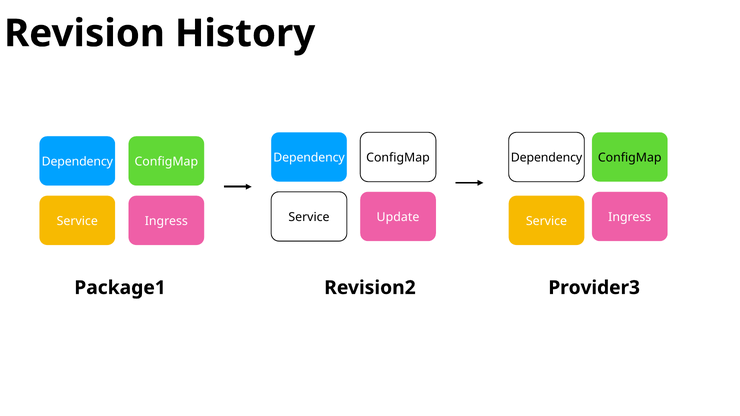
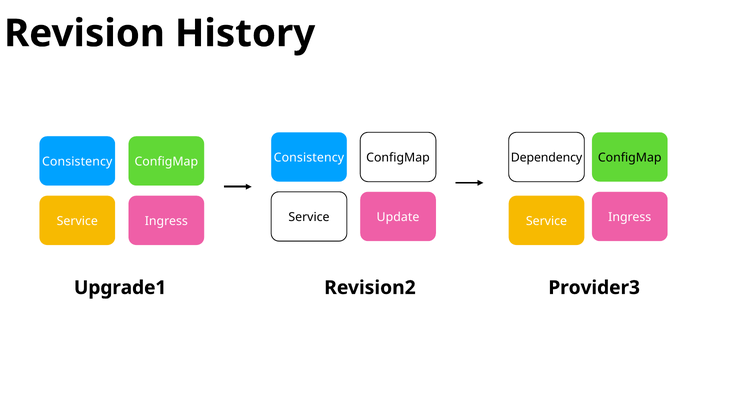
Dependency at (309, 158): Dependency -> Consistency
Dependency at (77, 162): Dependency -> Consistency
Package1: Package1 -> Upgrade1
